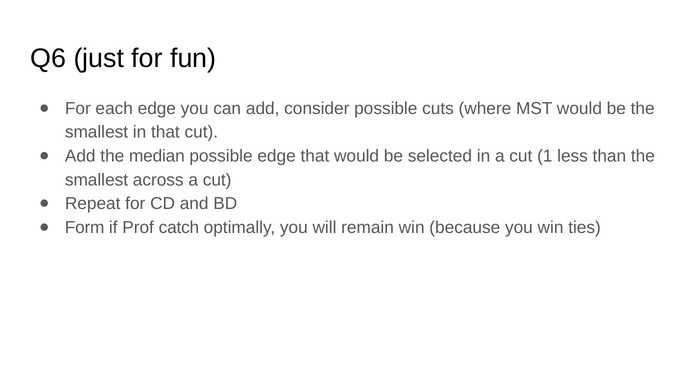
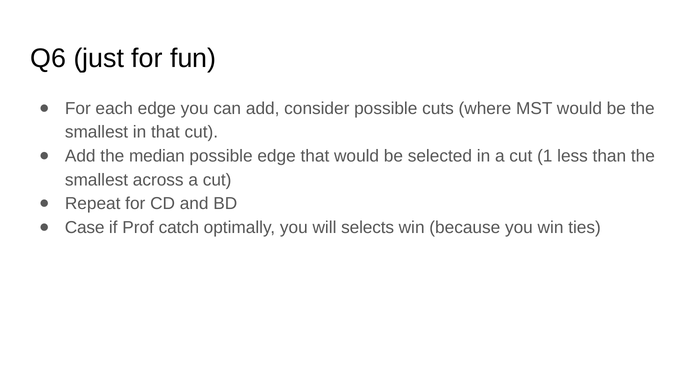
Form: Form -> Case
remain: remain -> selects
